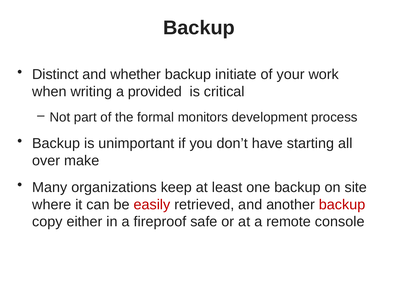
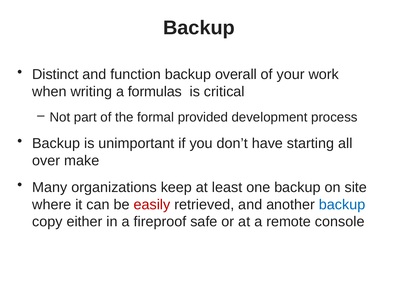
whether: whether -> function
initiate: initiate -> overall
provided: provided -> formulas
monitors: monitors -> provided
backup at (342, 205) colour: red -> blue
